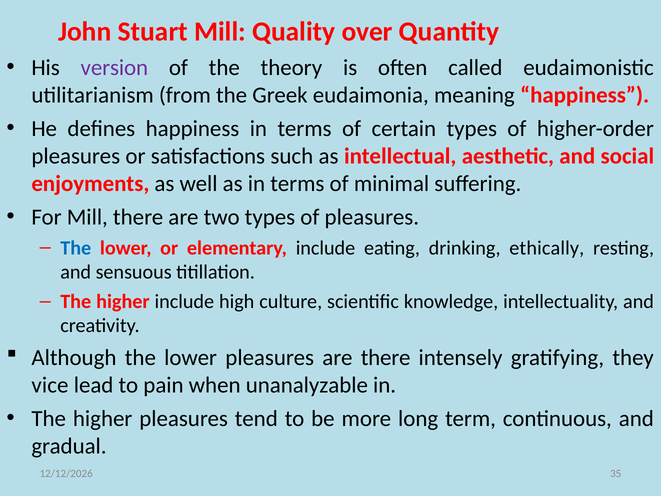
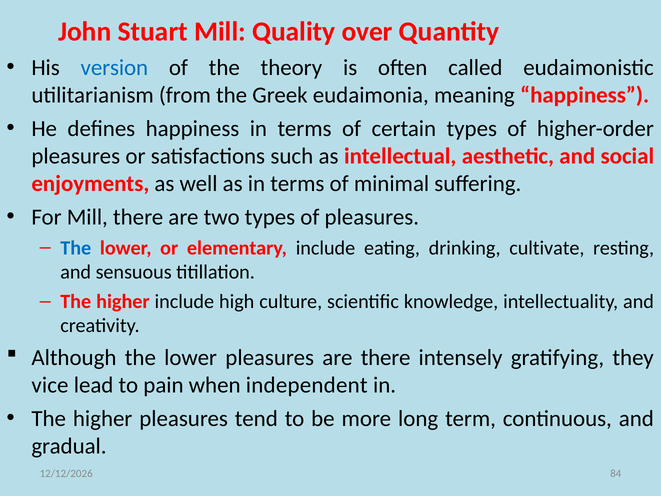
version colour: purple -> blue
ethically: ethically -> cultivate
unanalyzable: unanalyzable -> independent
35: 35 -> 84
